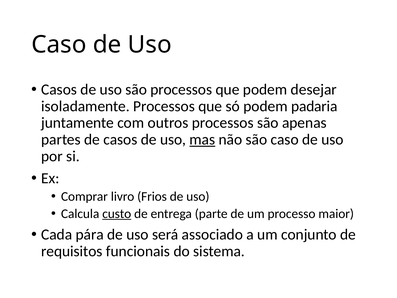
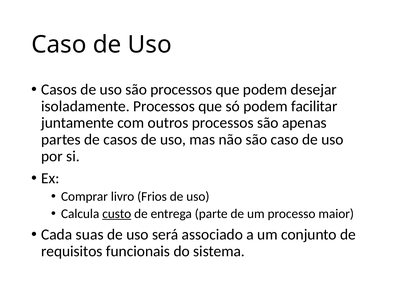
padaria: padaria -> facilitar
mas underline: present -> none
pára: pára -> suas
